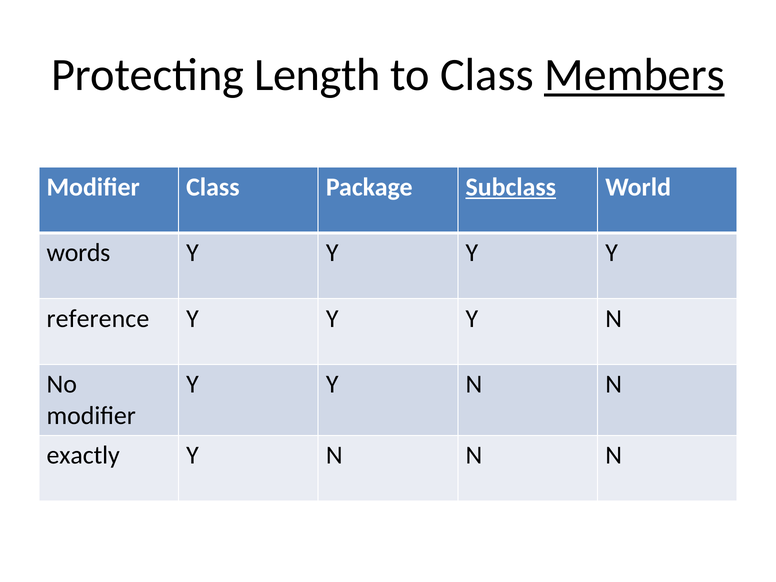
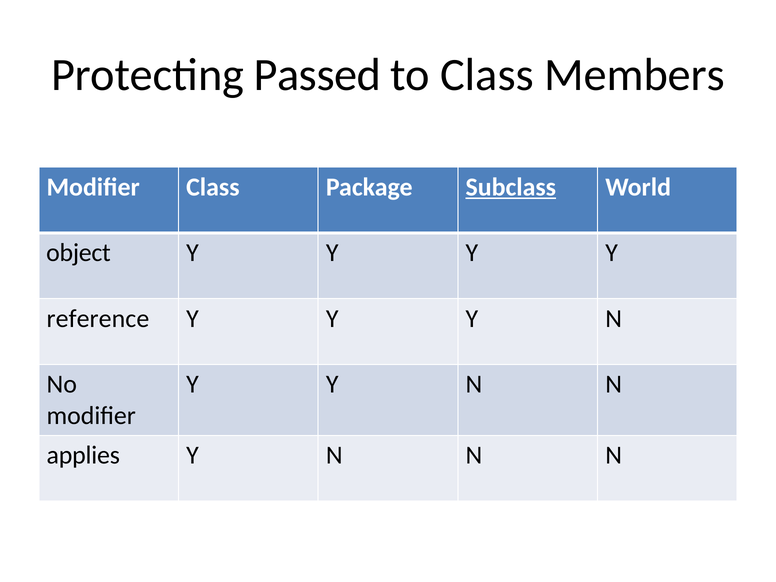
Length: Length -> Passed
Members underline: present -> none
words: words -> object
exactly: exactly -> applies
